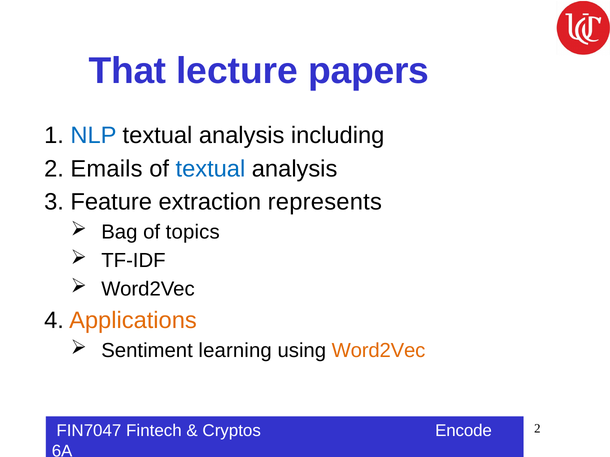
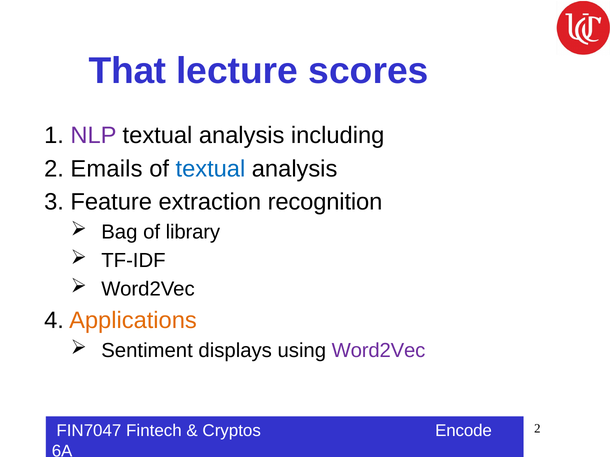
papers: papers -> scores
NLP colour: blue -> purple
represents: represents -> recognition
topics: topics -> library
learning: learning -> displays
Word2Vec at (379, 351) colour: orange -> purple
